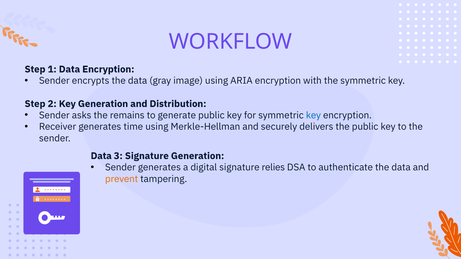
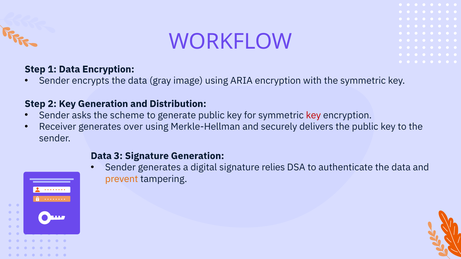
remains: remains -> scheme
key at (313, 115) colour: blue -> red
time: time -> over
